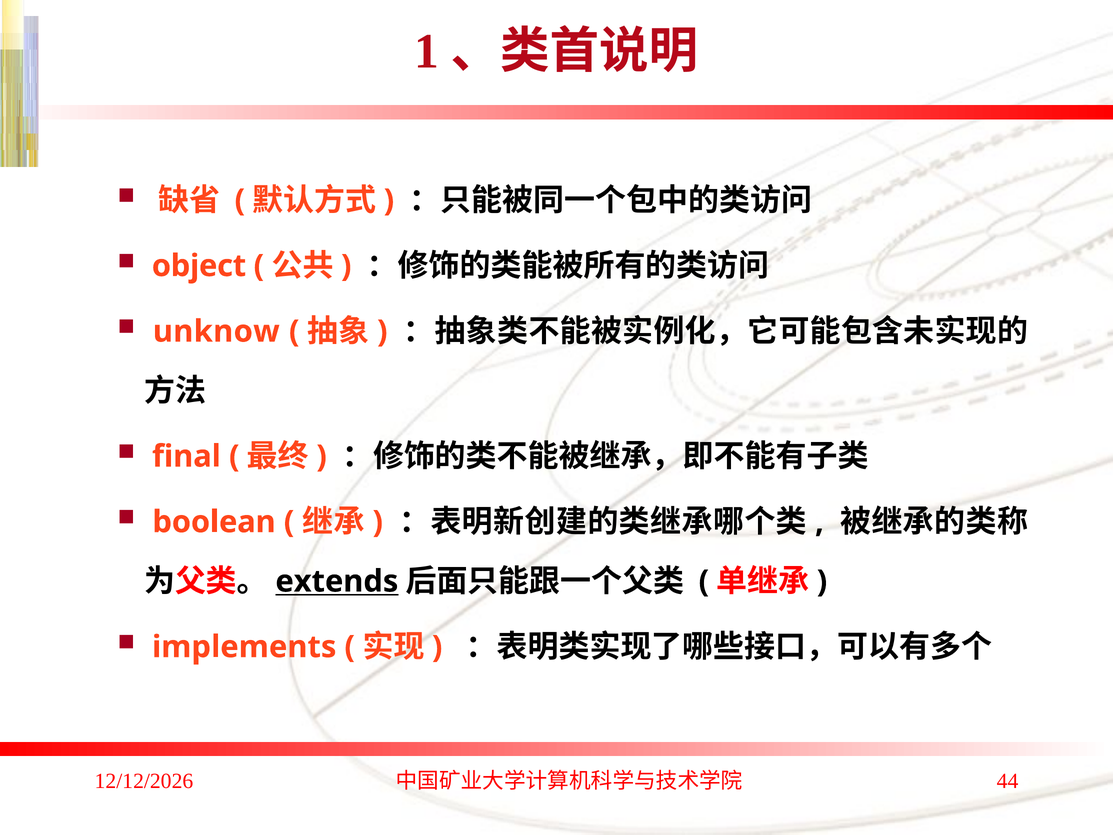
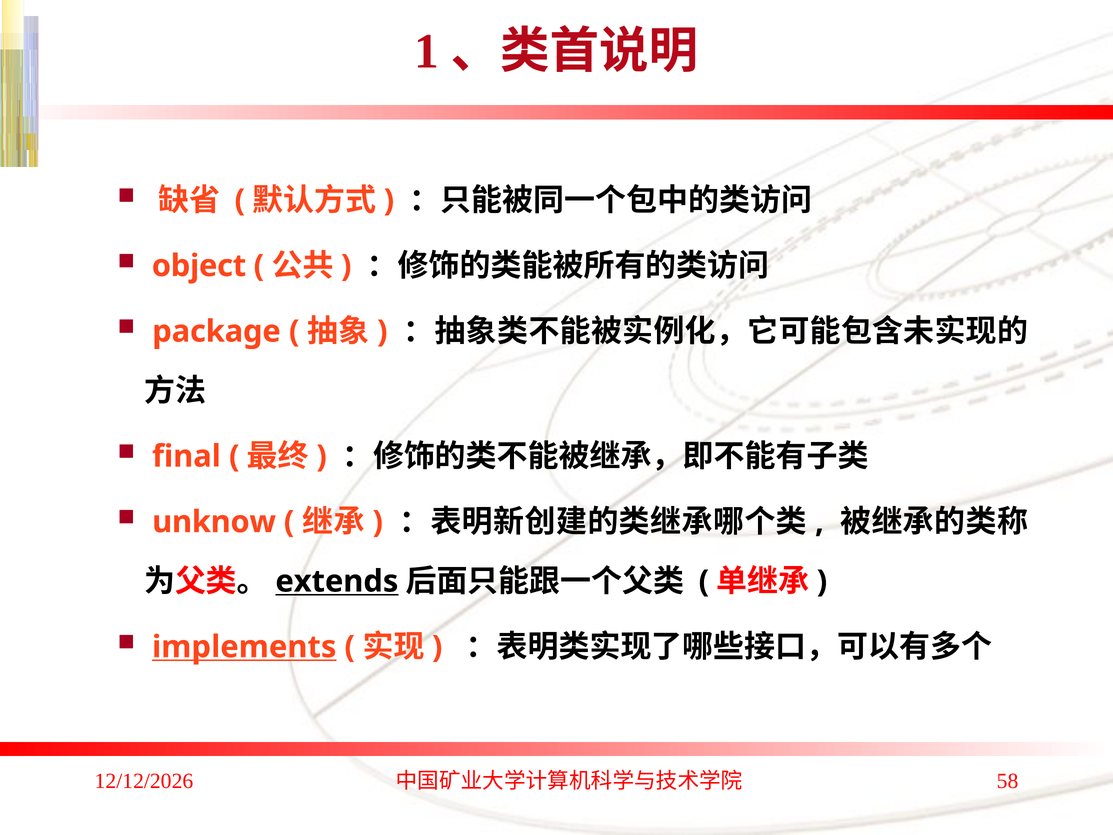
unknow: unknow -> package
boolean: boolean -> unknow
implements underline: none -> present
44: 44 -> 58
